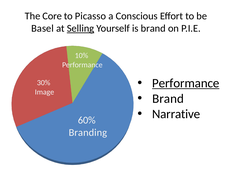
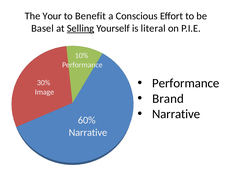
Core: Core -> Your
Picasso: Picasso -> Benefit
is brand: brand -> literal
Performance at (186, 83) underline: present -> none
Branding at (88, 133): Branding -> Narrative
